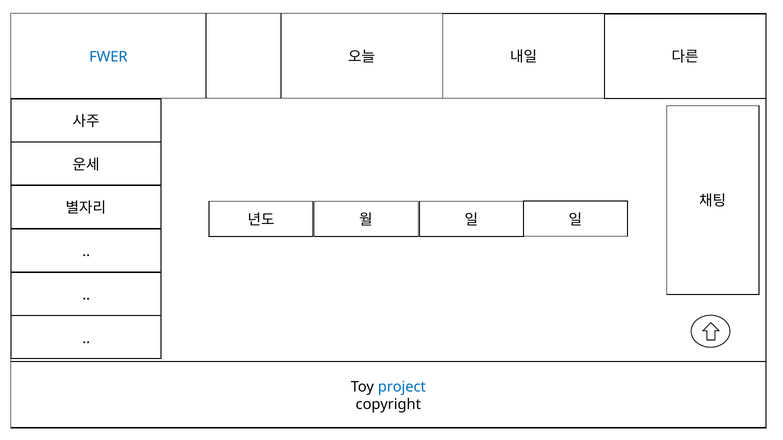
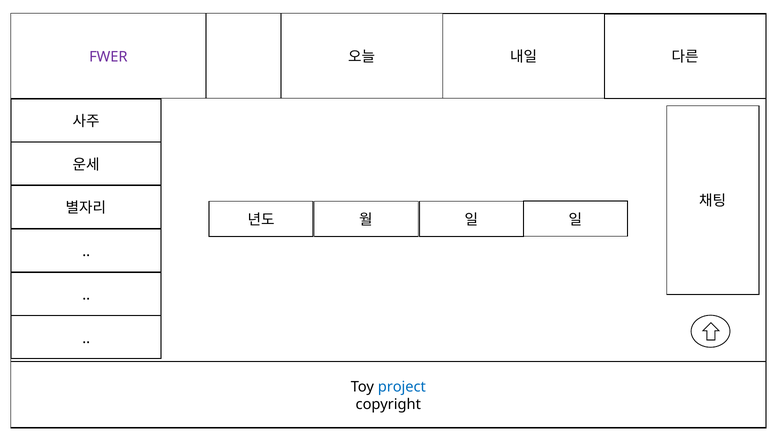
FWER colour: blue -> purple
